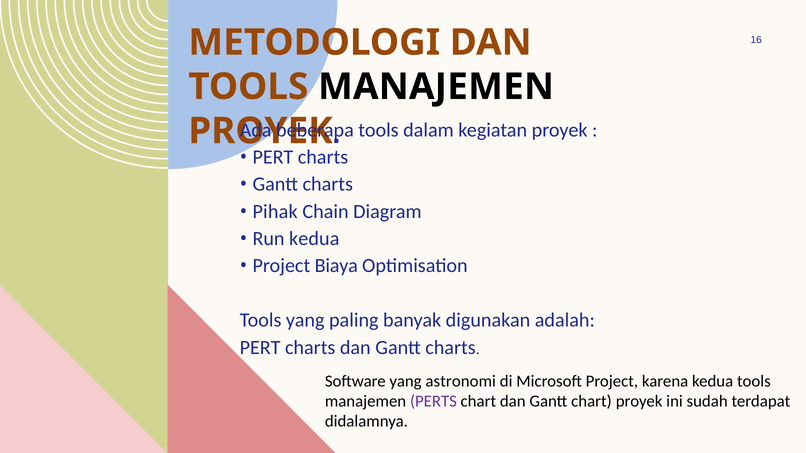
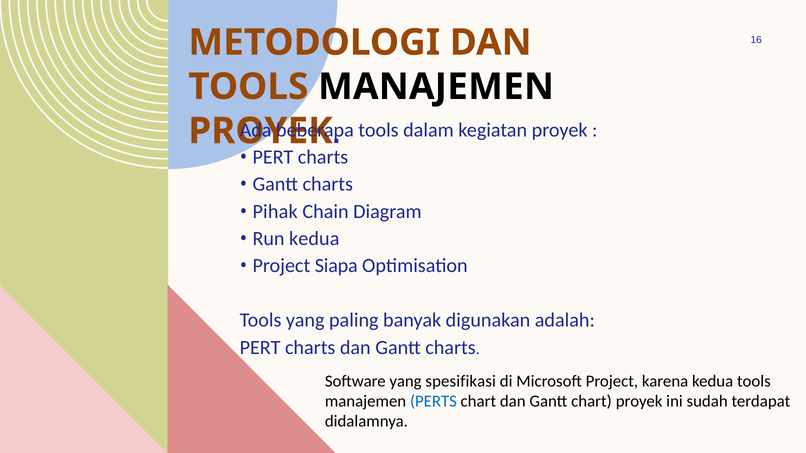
Biaya: Biaya -> Siapa
astronomi: astronomi -> spesifikasi
PERTS colour: purple -> blue
